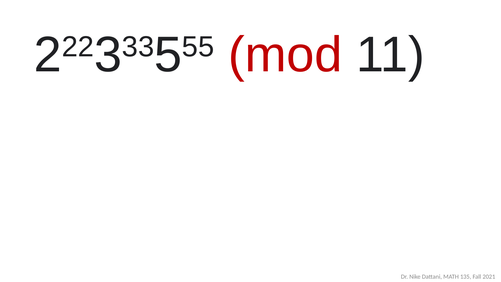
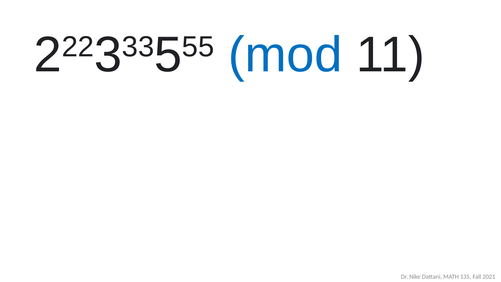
mod colour: red -> blue
